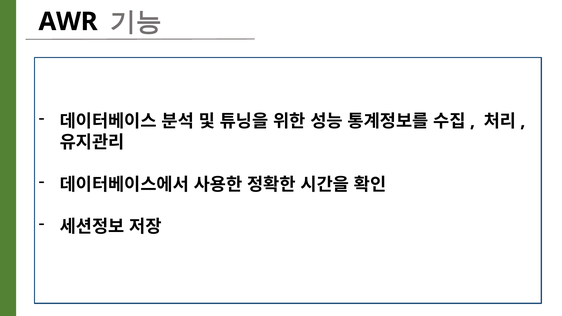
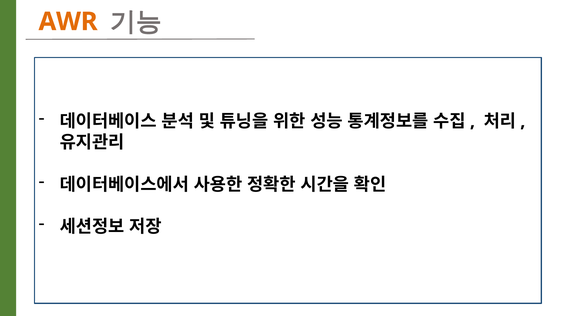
AWR colour: black -> orange
